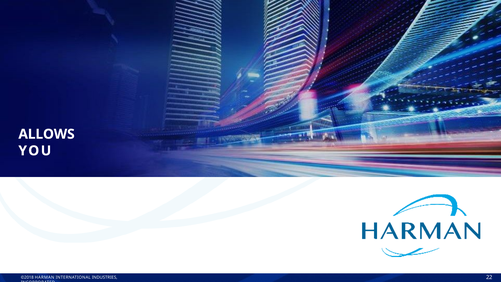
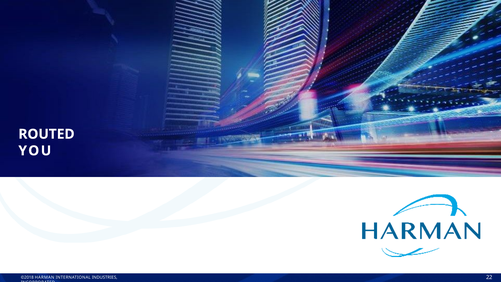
ALLOWS: ALLOWS -> ROUTED
